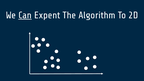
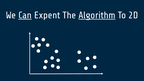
Algorithm underline: none -> present
